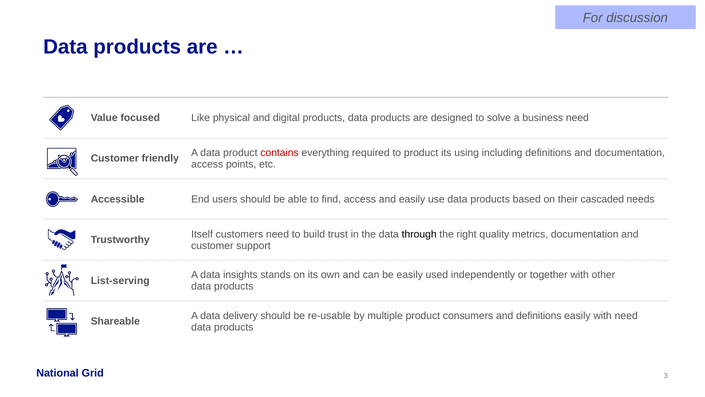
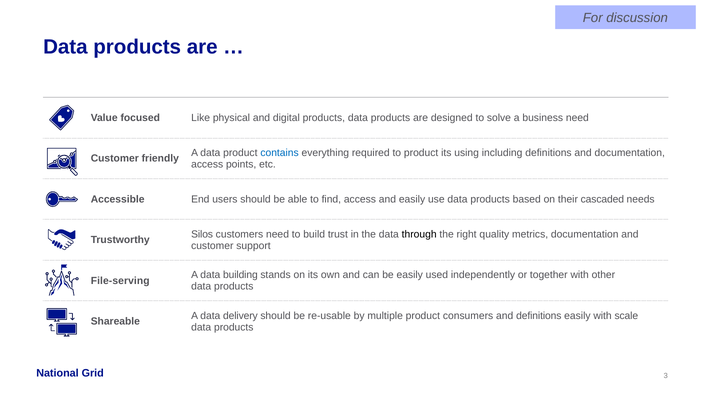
contains colour: red -> blue
Itself: Itself -> Silos
insights: insights -> building
List-serving: List-serving -> File-serving
with need: need -> scale
